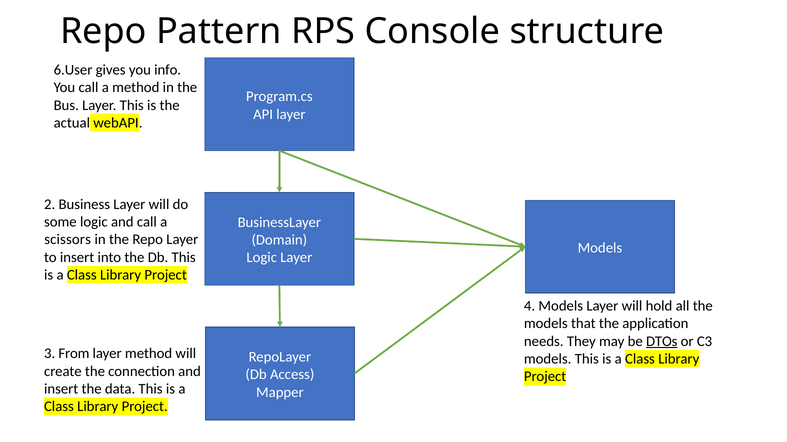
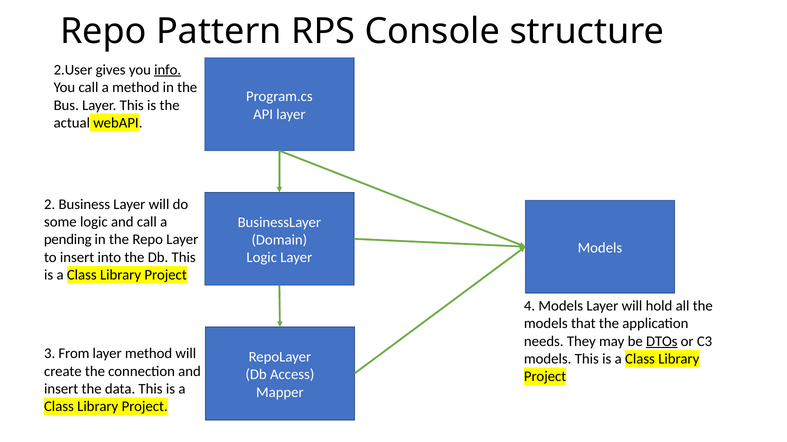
6.User: 6.User -> 2.User
info underline: none -> present
scissors: scissors -> pending
